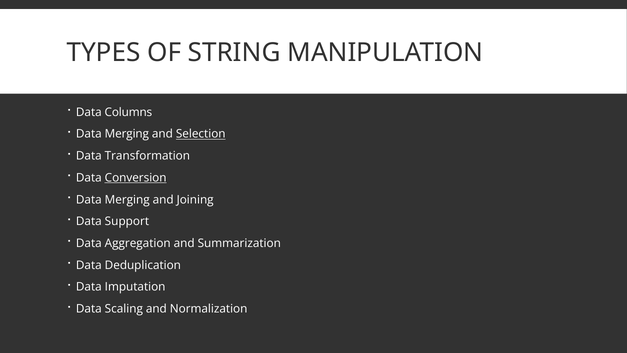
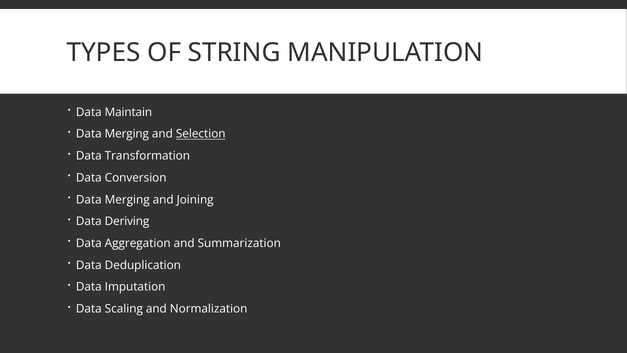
Columns: Columns -> Maintain
Conversion underline: present -> none
Support: Support -> Deriving
